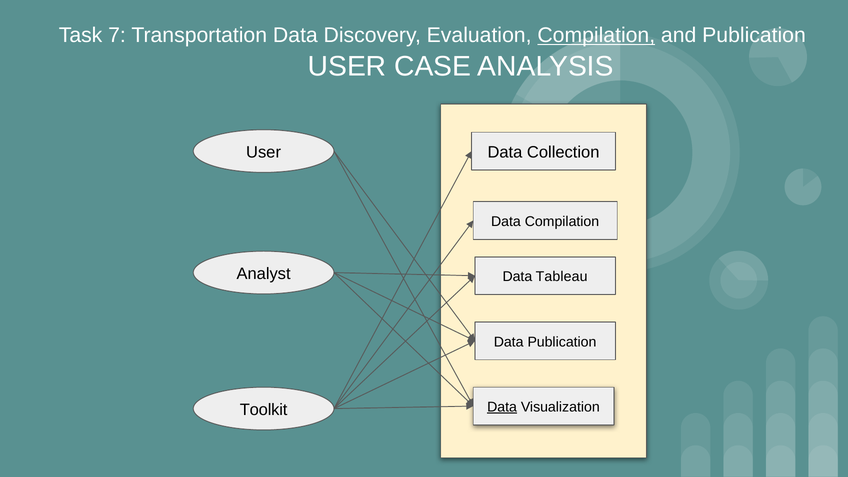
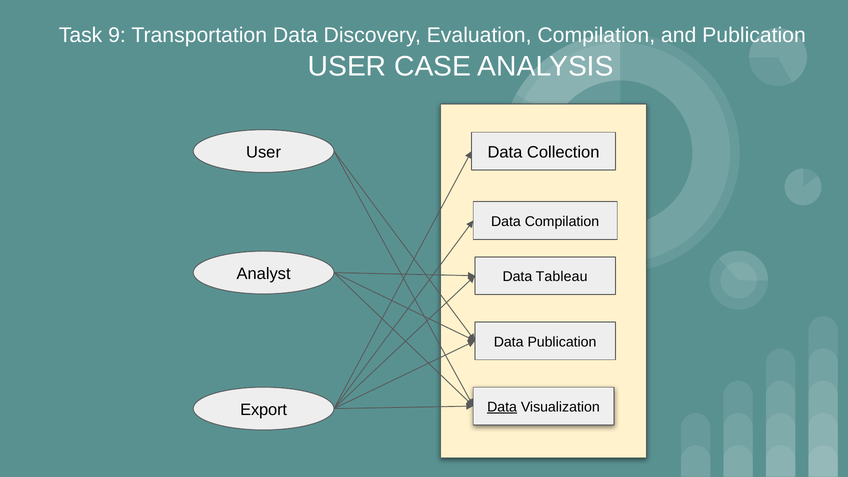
7: 7 -> 9
Compilation at (596, 35) underline: present -> none
Toolkit: Toolkit -> Export
